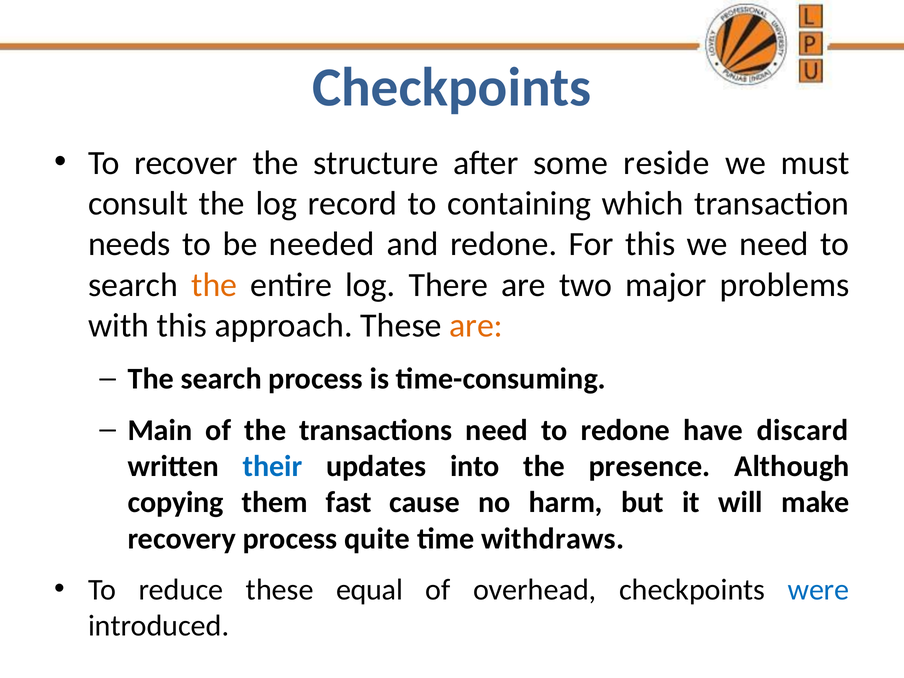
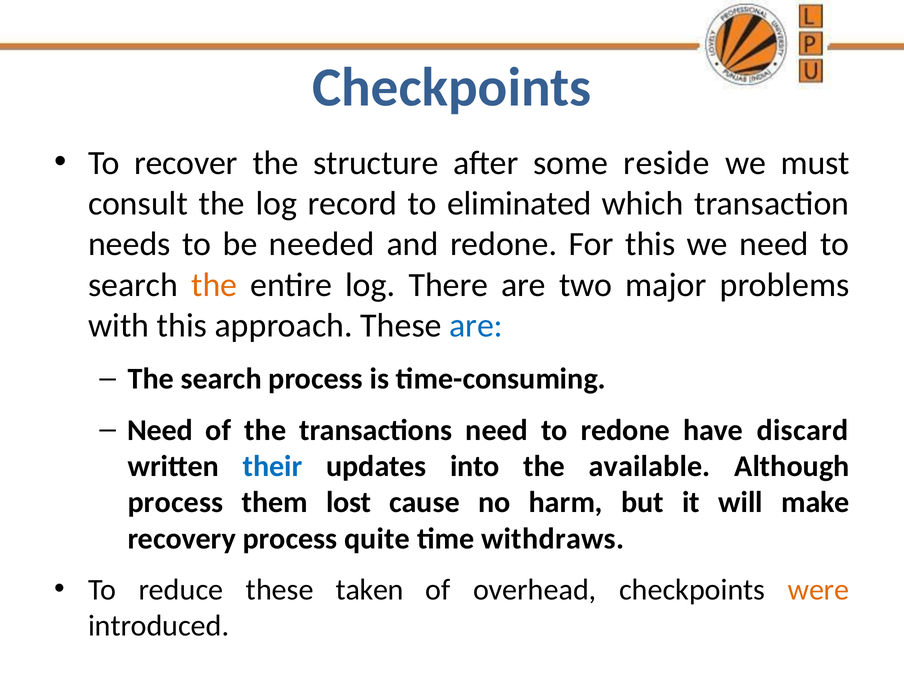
containing: containing -> eliminated
are at (476, 326) colour: orange -> blue
Main at (160, 430): Main -> Need
presence: presence -> available
copying at (176, 502): copying -> process
fast: fast -> lost
equal: equal -> taken
were colour: blue -> orange
